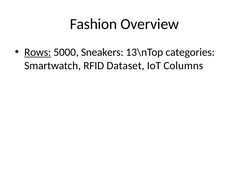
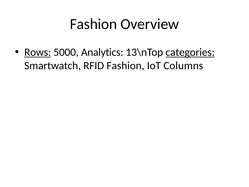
Sneakers: Sneakers -> Analytics
categories underline: none -> present
RFID Dataset: Dataset -> Fashion
